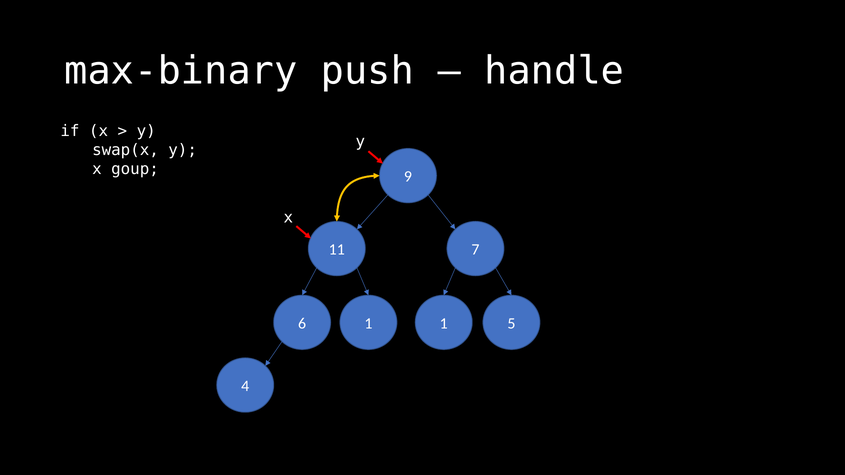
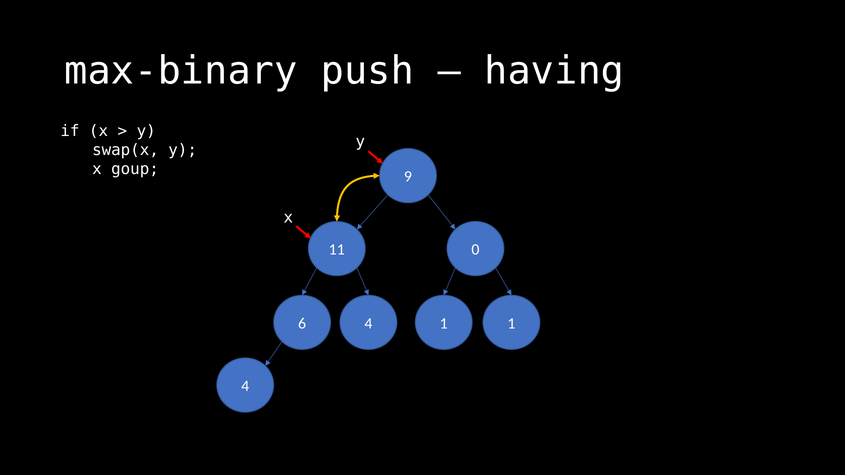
handle: handle -> having
7: 7 -> 0
6 1: 1 -> 4
1 5: 5 -> 1
